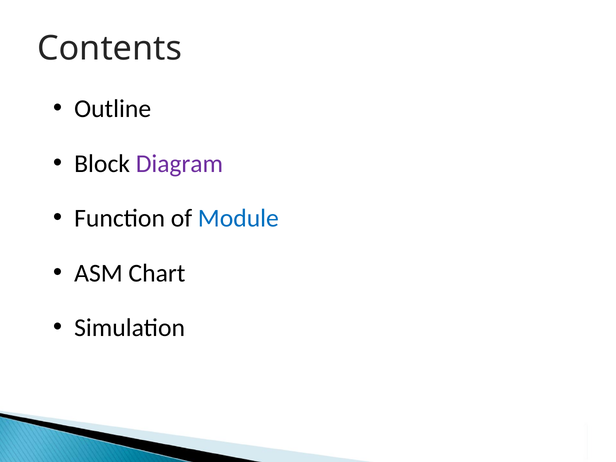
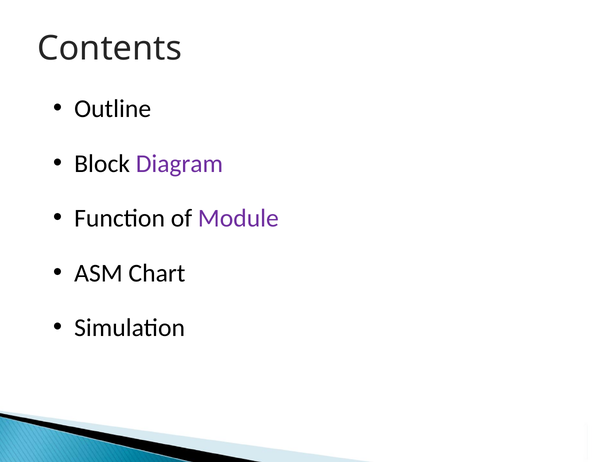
Module colour: blue -> purple
